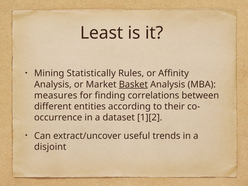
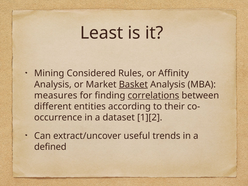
Statistically: Statistically -> Considered
correlations underline: none -> present
disjoint: disjoint -> defined
